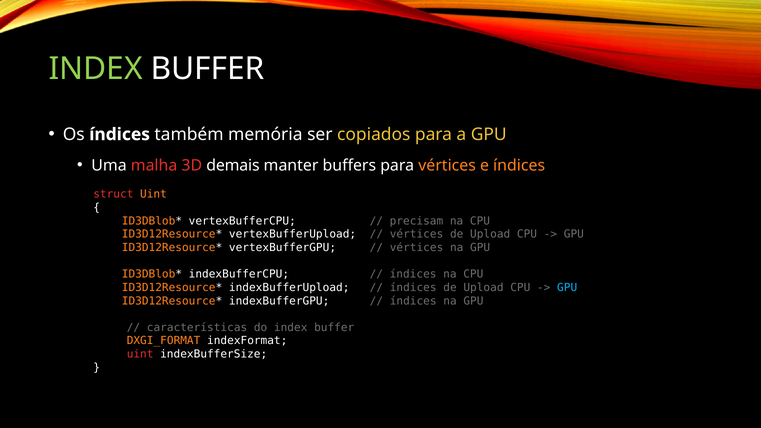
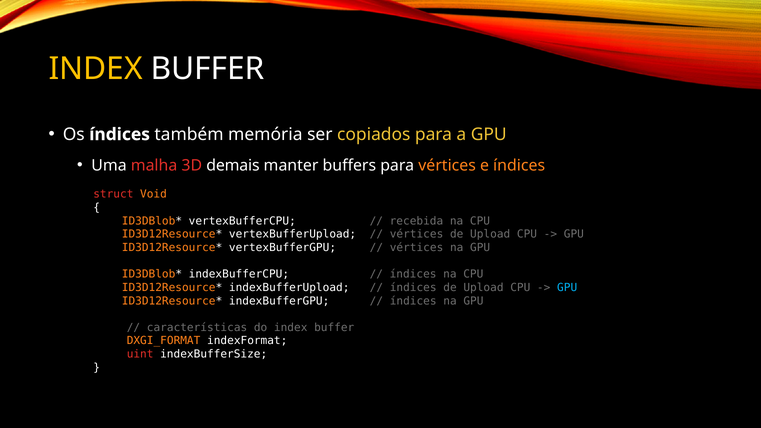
INDEX at (96, 69) colour: light green -> yellow
struct Uint: Uint -> Void
precisam: precisam -> recebida
